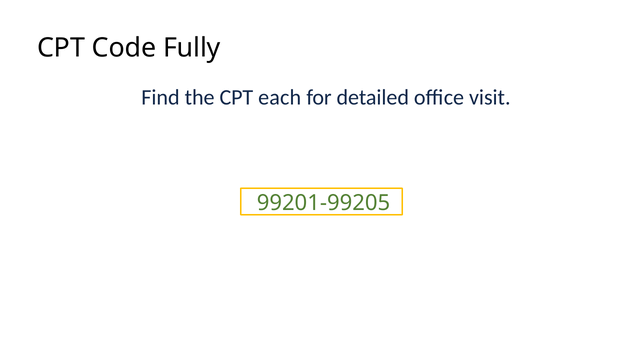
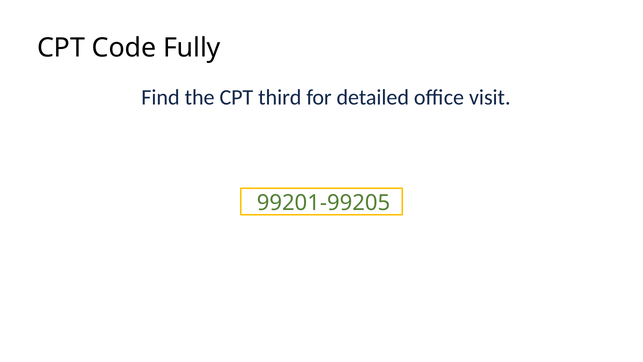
each: each -> third
